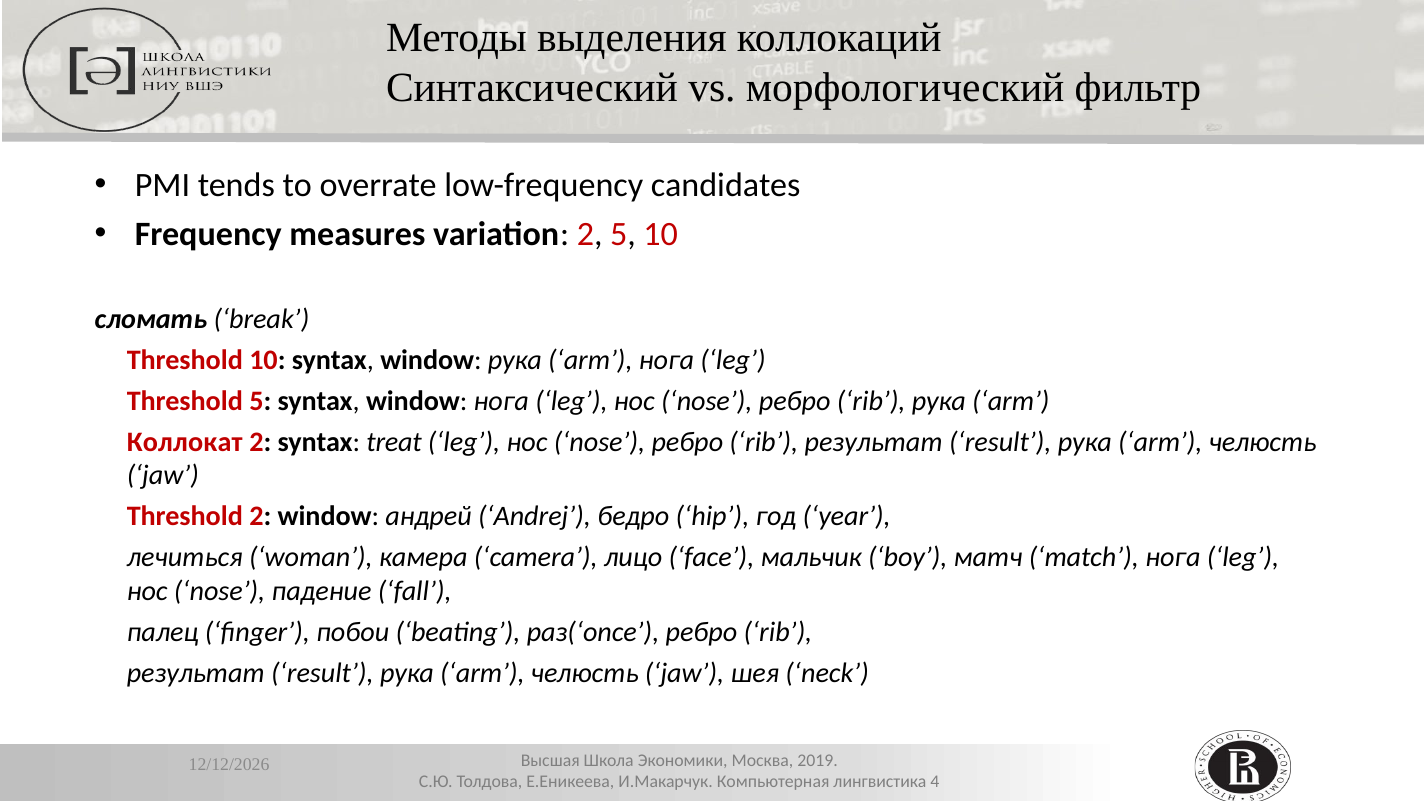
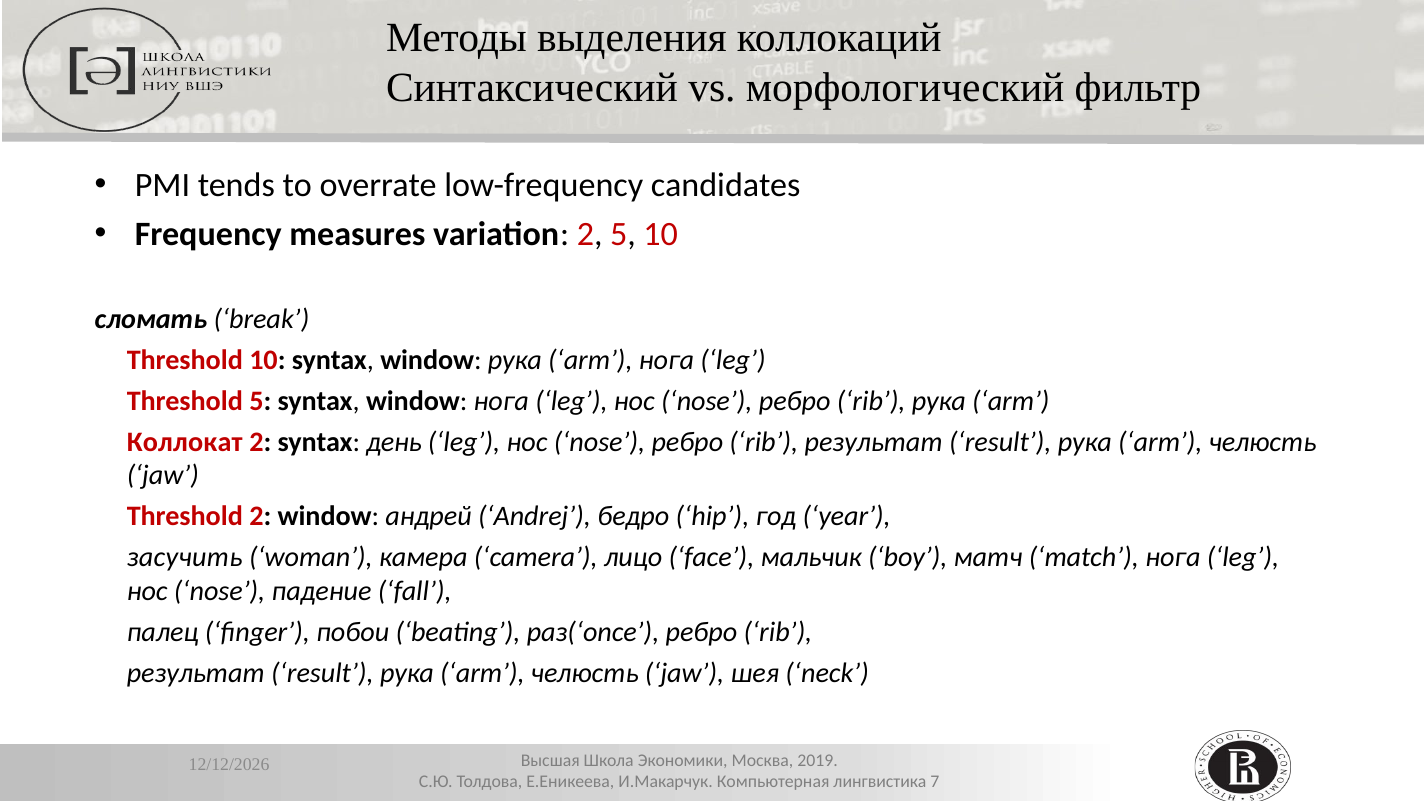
treat: treat -> день
лечиться: лечиться -> засучить
4: 4 -> 7
